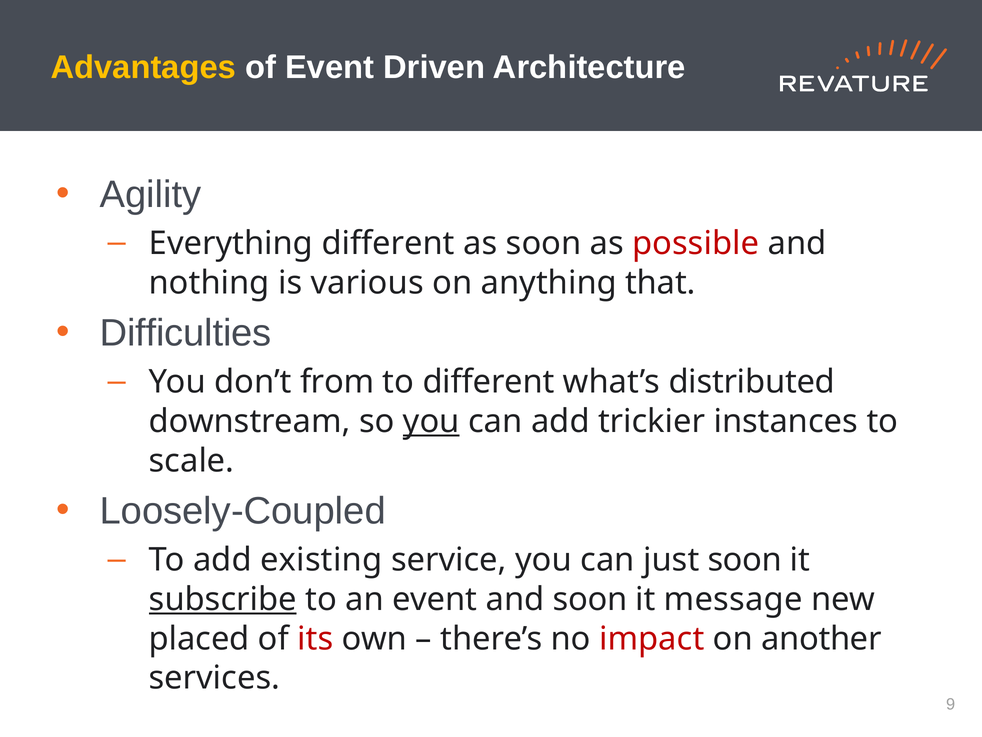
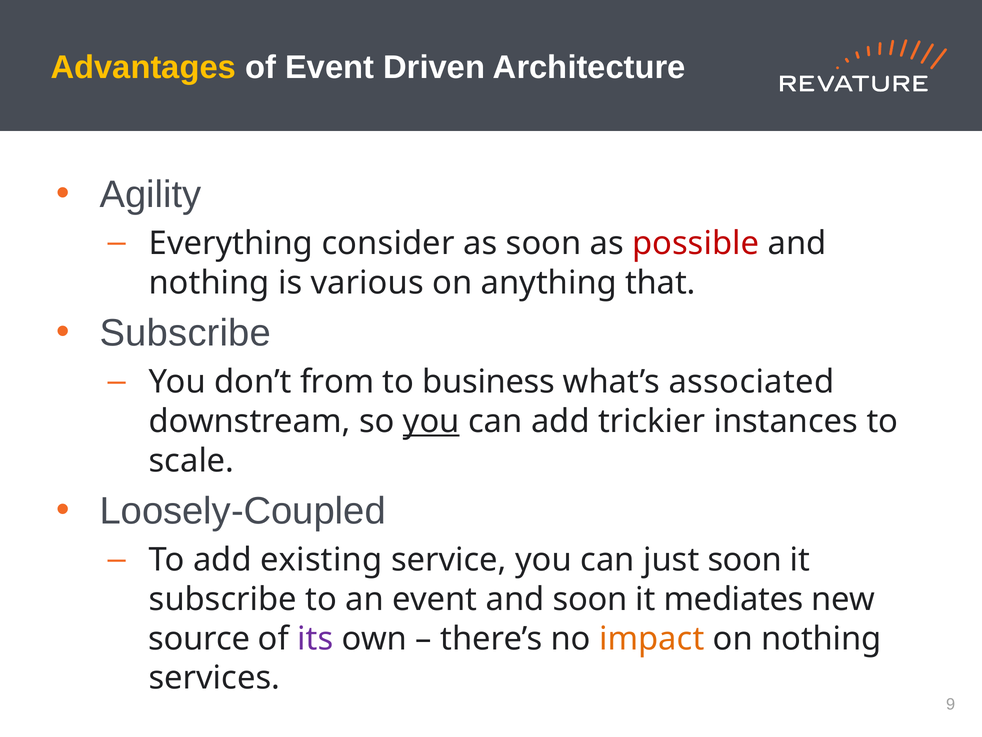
Everything different: different -> consider
Difficulties at (186, 333): Difficulties -> Subscribe
to different: different -> business
distributed: distributed -> associated
subscribe at (223, 599) underline: present -> none
message: message -> mediates
placed: placed -> source
its colour: red -> purple
impact colour: red -> orange
on another: another -> nothing
